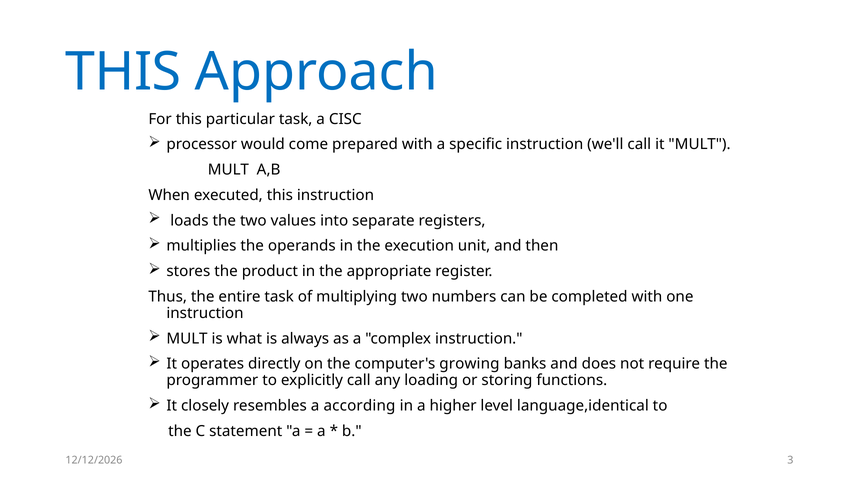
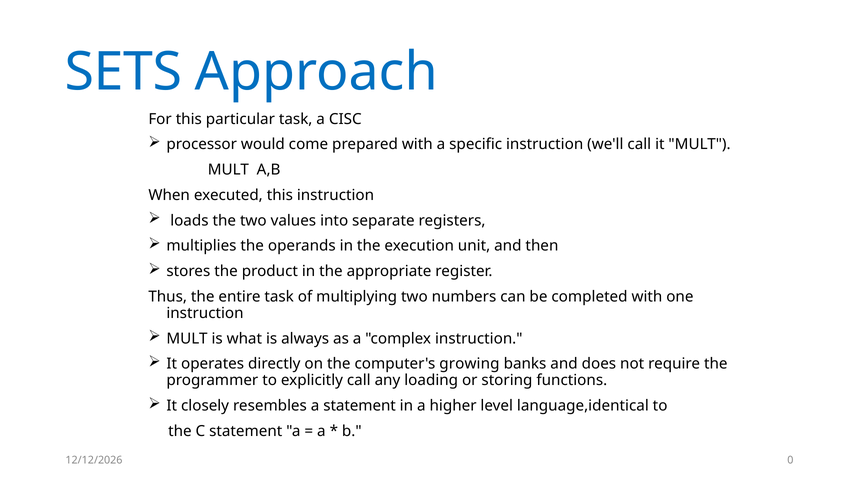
THIS at (123, 72): THIS -> SETS
a according: according -> statement
3: 3 -> 0
